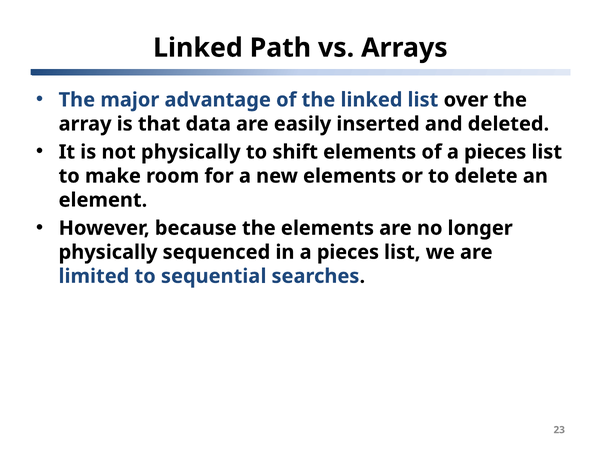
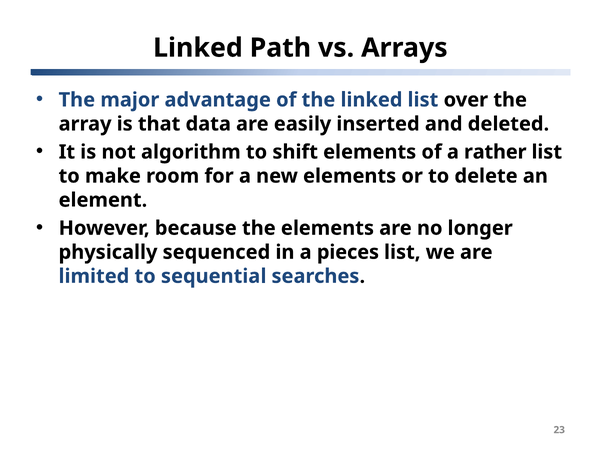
not physically: physically -> algorithm
of a pieces: pieces -> rather
